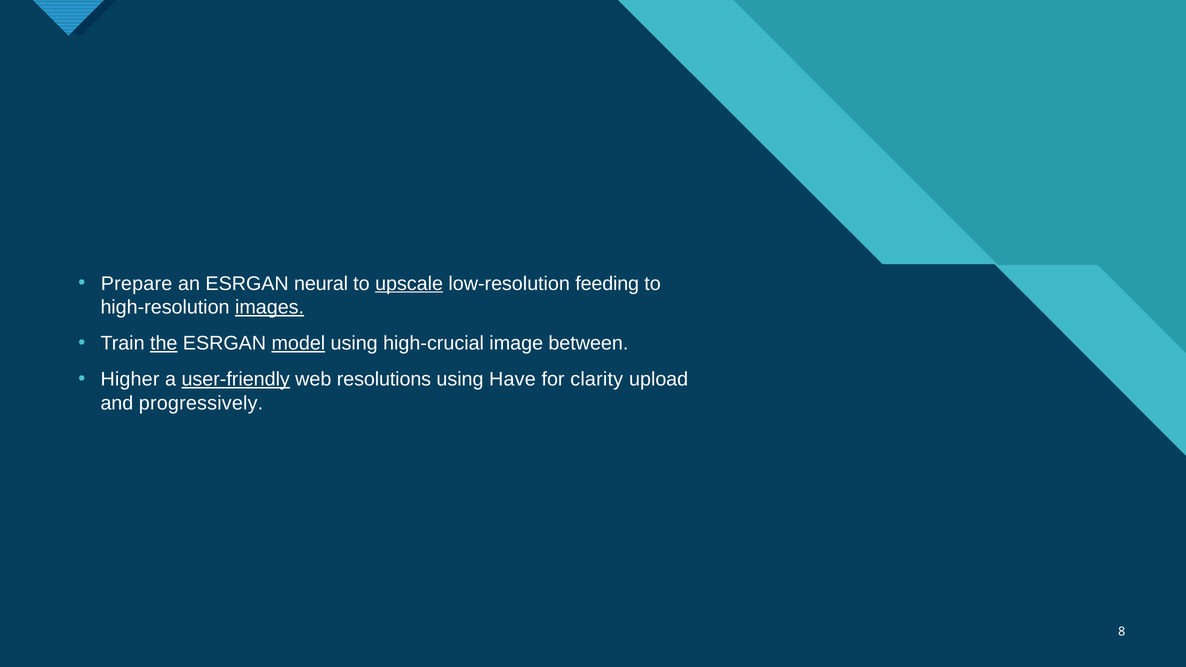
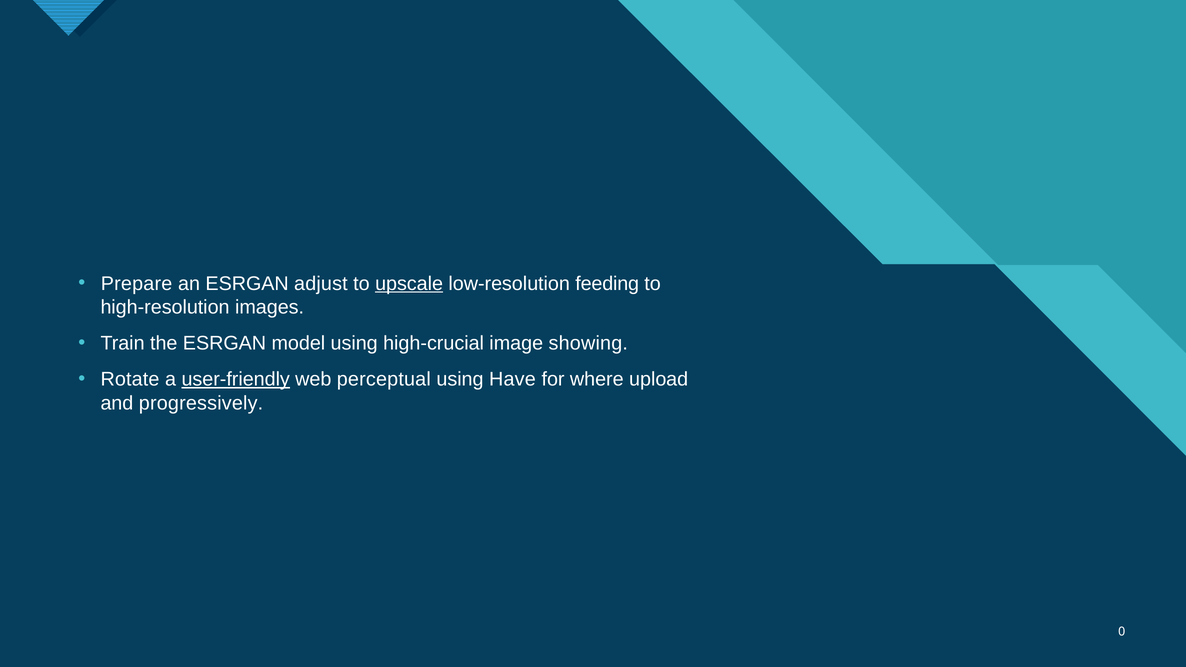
neural: neural -> adjust
images underline: present -> none
the underline: present -> none
model underline: present -> none
between: between -> showing
Higher: Higher -> Rotate
resolutions: resolutions -> perceptual
clarity: clarity -> where
8: 8 -> 0
